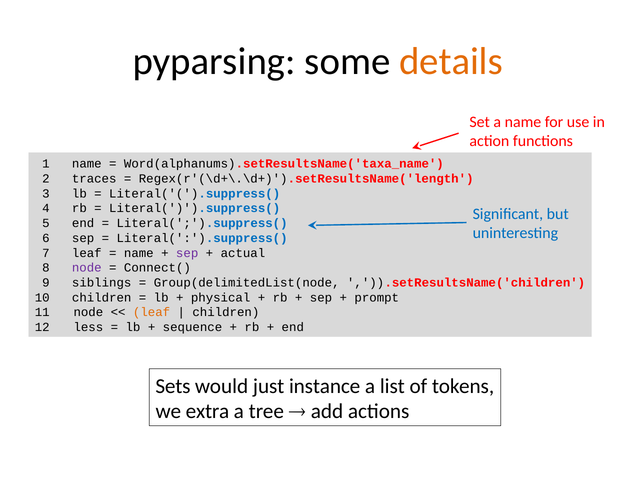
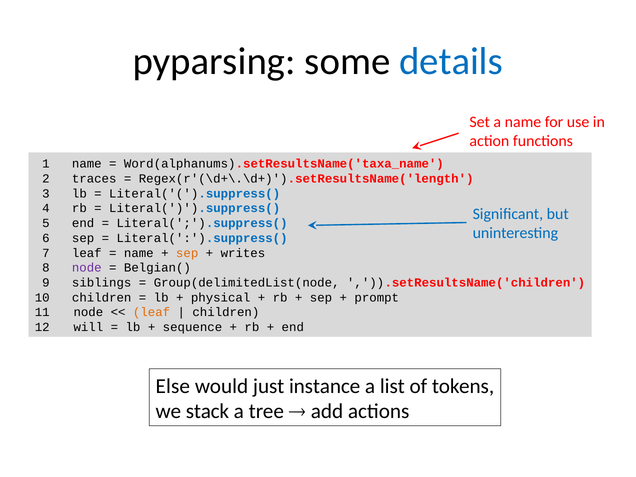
details colour: orange -> blue
sep at (187, 253) colour: purple -> orange
actual: actual -> writes
Connect(: Connect( -> Belgian(
less: less -> will
Sets: Sets -> Else
extra: extra -> stack
